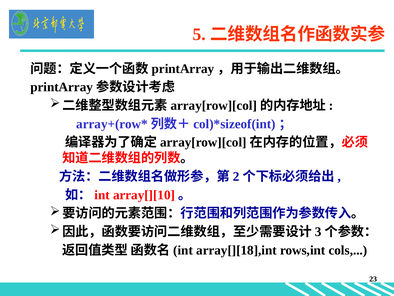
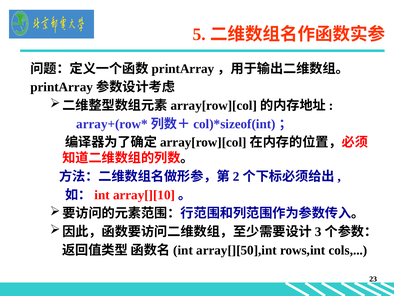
array[][18],int: array[][18],int -> array[][50],int
